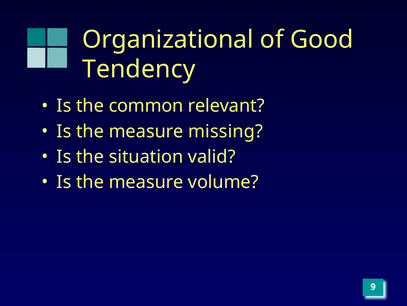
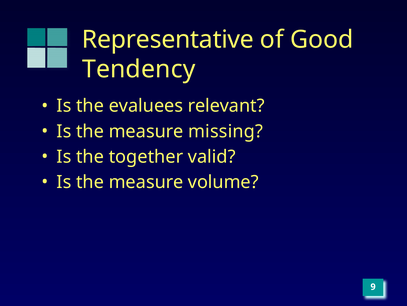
Organizational: Organizational -> Representative
common: common -> evaluees
situation: situation -> together
